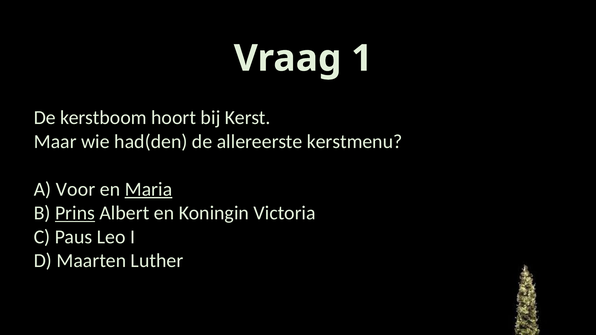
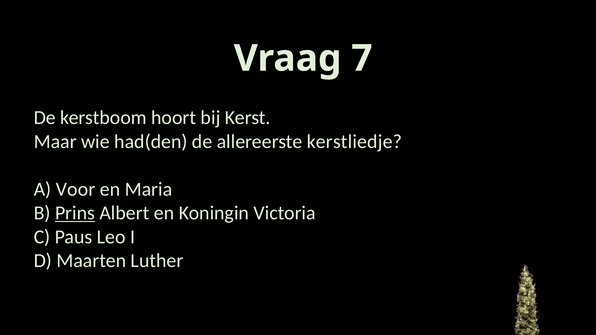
1: 1 -> 7
kerstmenu: kerstmenu -> kerstliedje
Maria underline: present -> none
